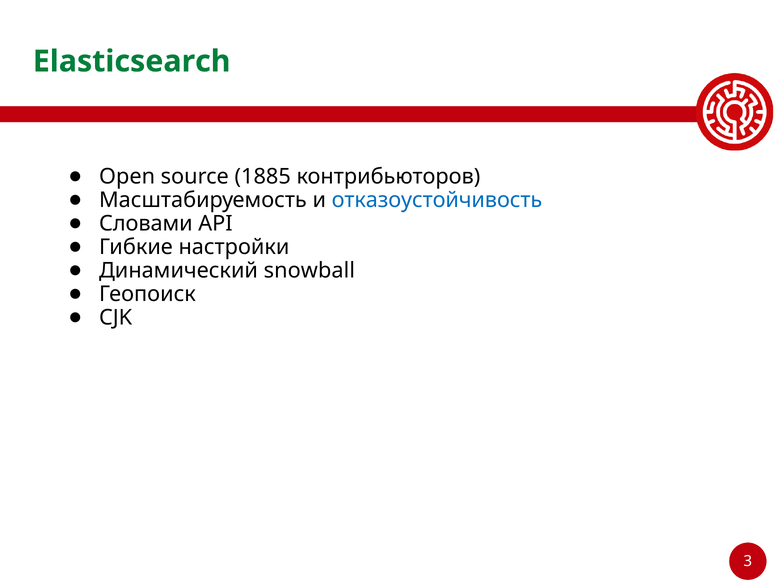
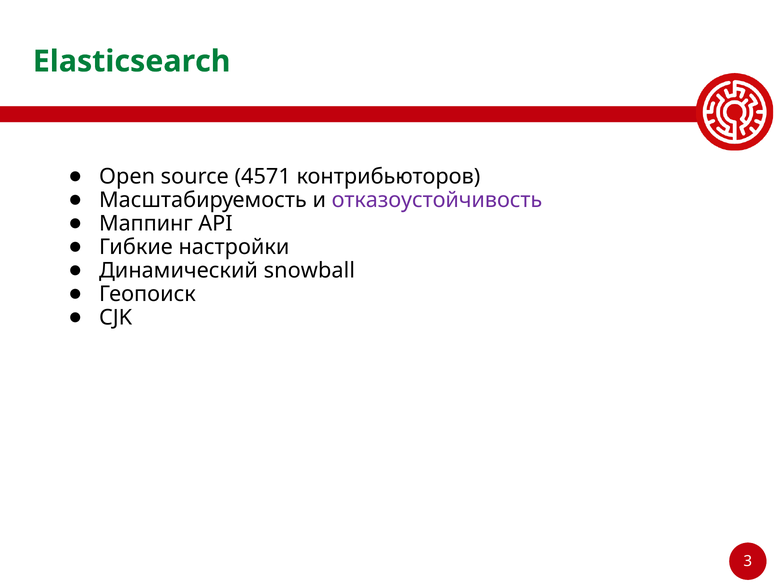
1885: 1885 -> 4571
отказоустойчивость colour: blue -> purple
Словами: Словами -> Маппинг
